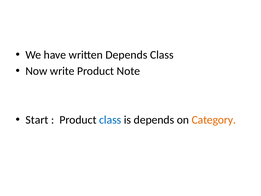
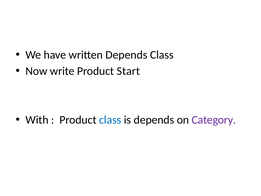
Note: Note -> Start
Start: Start -> With
Category colour: orange -> purple
